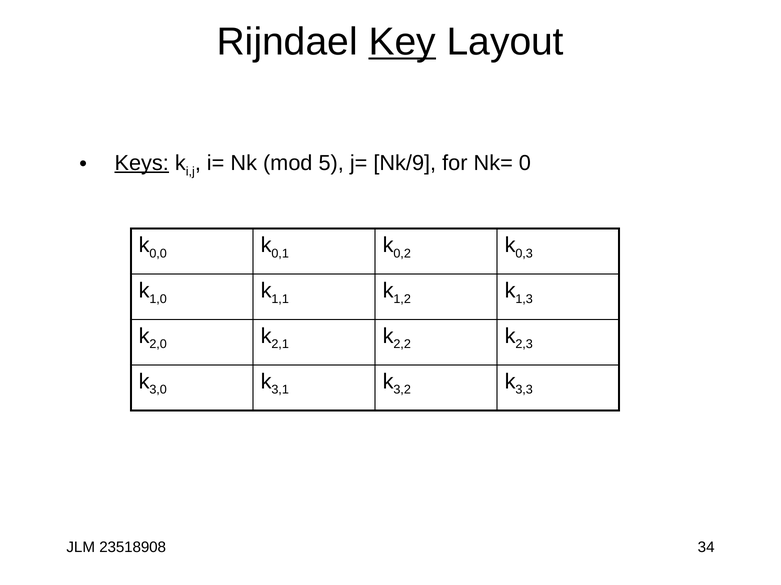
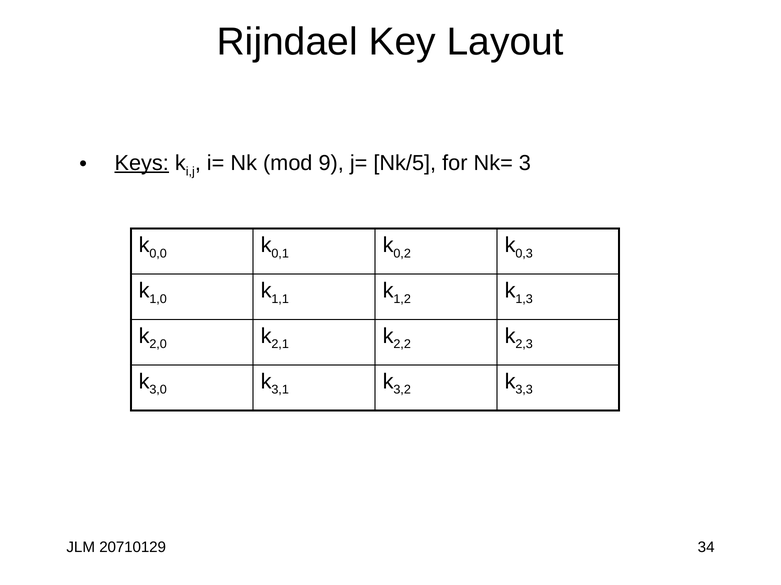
Key underline: present -> none
5: 5 -> 9
Nk/9: Nk/9 -> Nk/5
0: 0 -> 3
23518908: 23518908 -> 20710129
